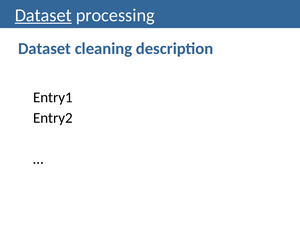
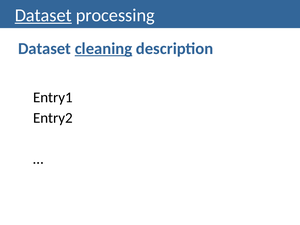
cleaning underline: none -> present
